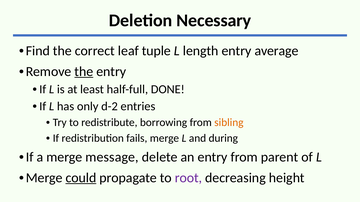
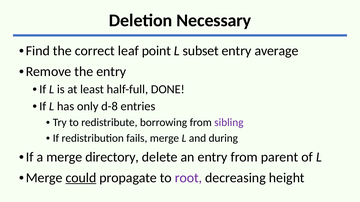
tuple: tuple -> point
length: length -> subset
the at (84, 72) underline: present -> none
d-2: d-2 -> d-8
sibling colour: orange -> purple
message: message -> directory
